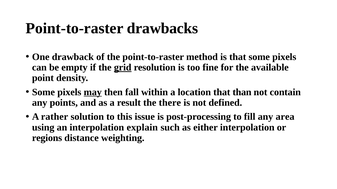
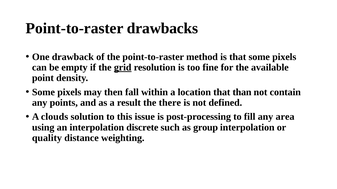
may underline: present -> none
rather: rather -> clouds
explain: explain -> discrete
either: either -> group
regions: regions -> quality
